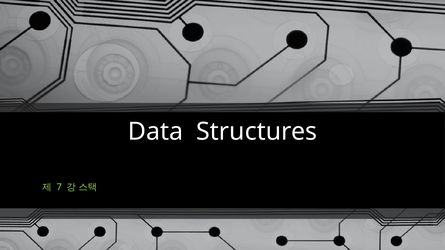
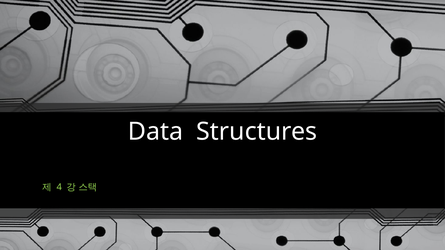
7: 7 -> 4
